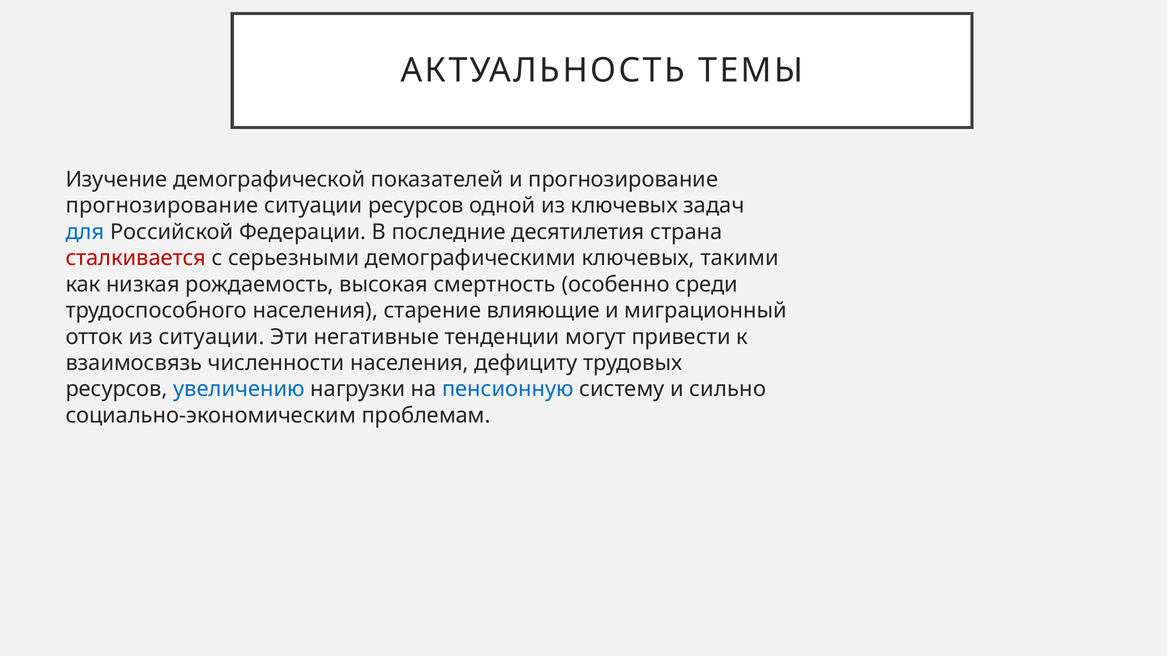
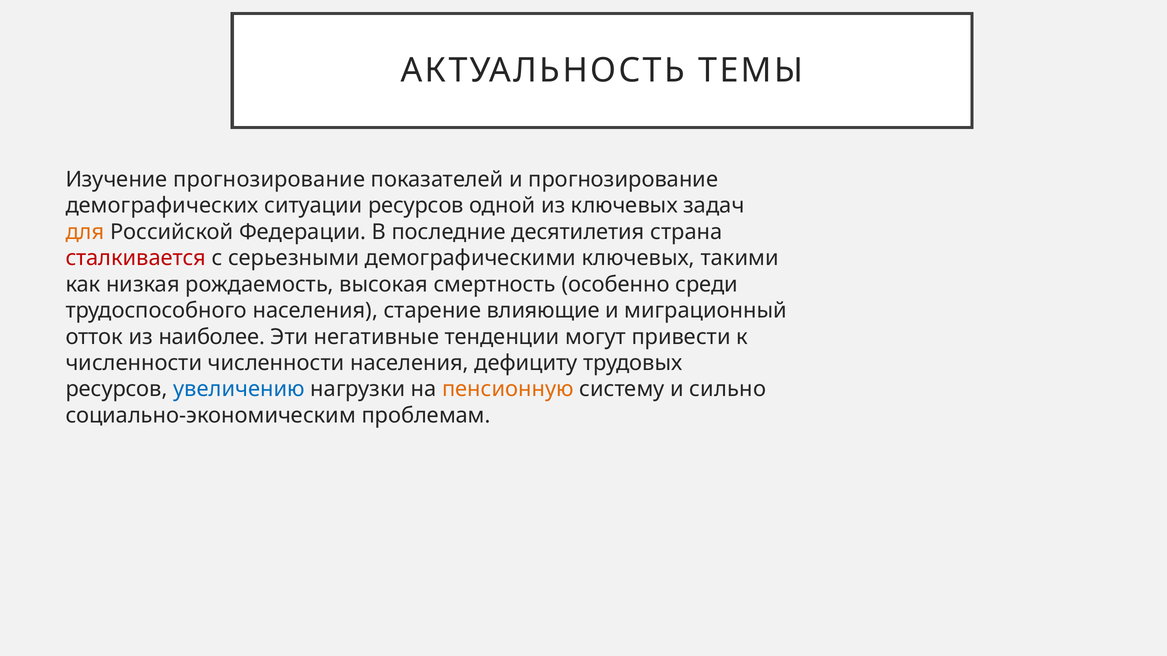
Изучение демографической: демографической -> прогнозирование
прогнозирование at (162, 206): прогнозирование -> демографических
для colour: blue -> orange
из ситуации: ситуации -> наиболее
взаимосвязь at (134, 363): взаимосвязь -> численности
пенсионную colour: blue -> orange
